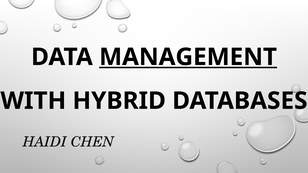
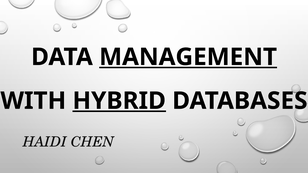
HYBRID underline: none -> present
